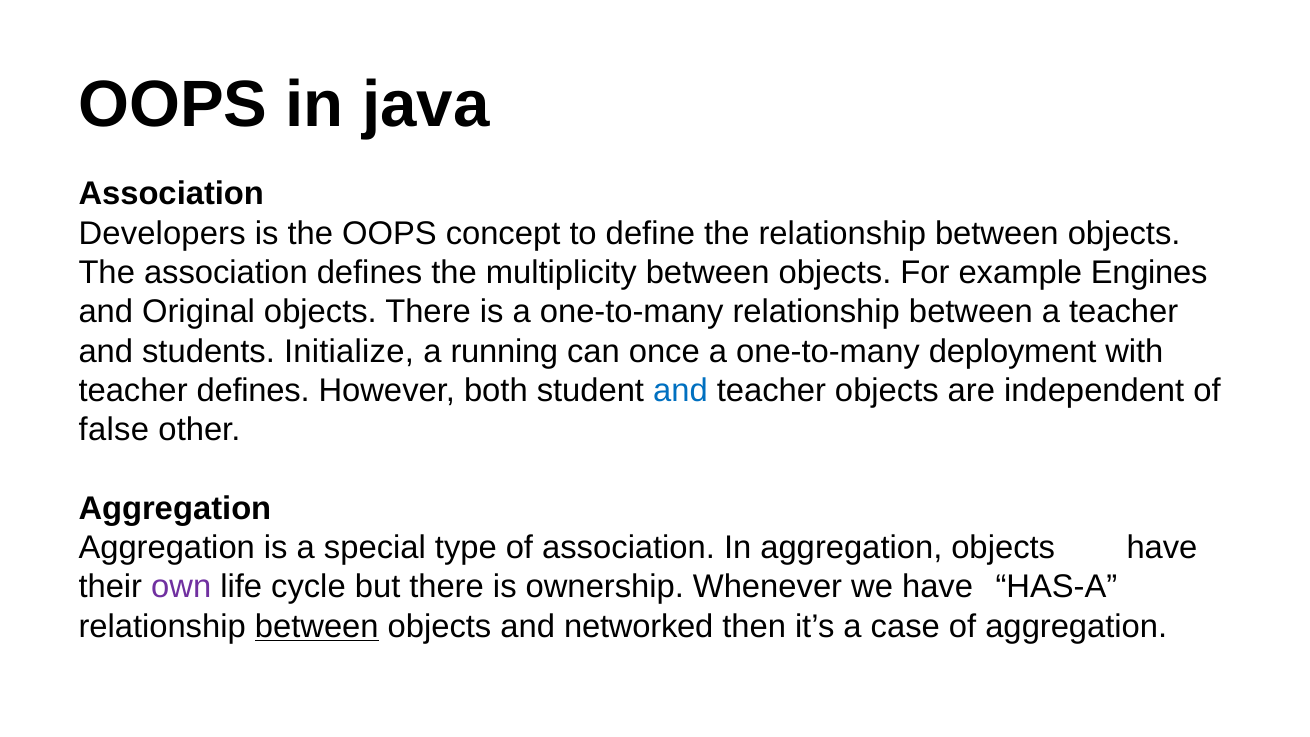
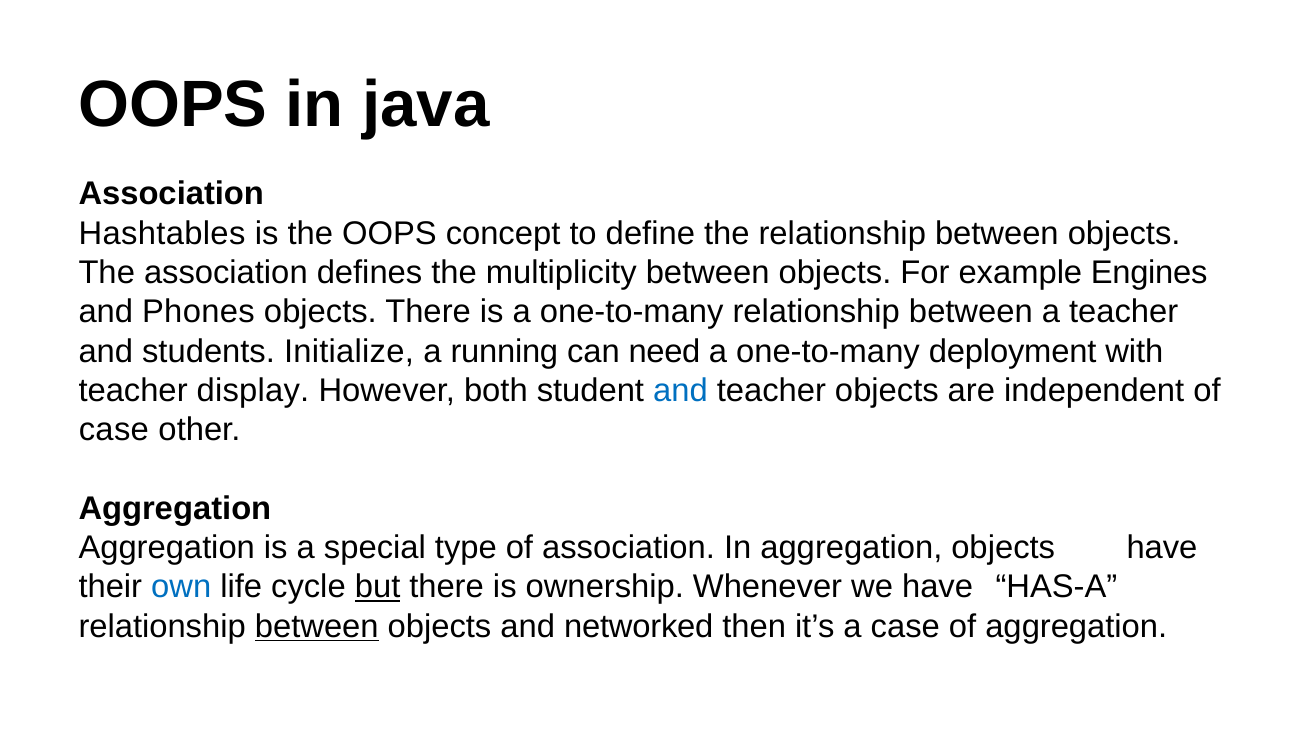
Developers: Developers -> Hashtables
Original: Original -> Phones
once: once -> need
teacher defines: defines -> display
false at (114, 430): false -> case
own colour: purple -> blue
but underline: none -> present
